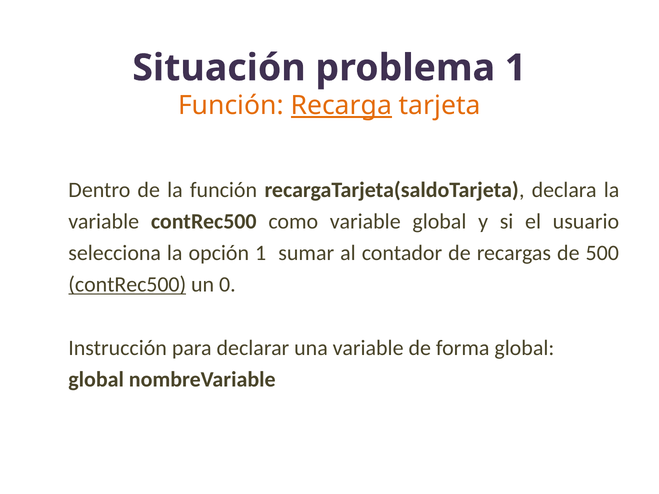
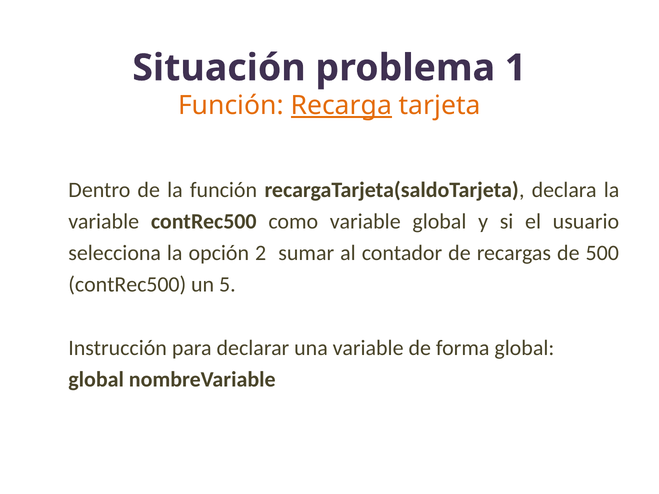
opción 1: 1 -> 2
contRec500 at (127, 285) underline: present -> none
0: 0 -> 5
